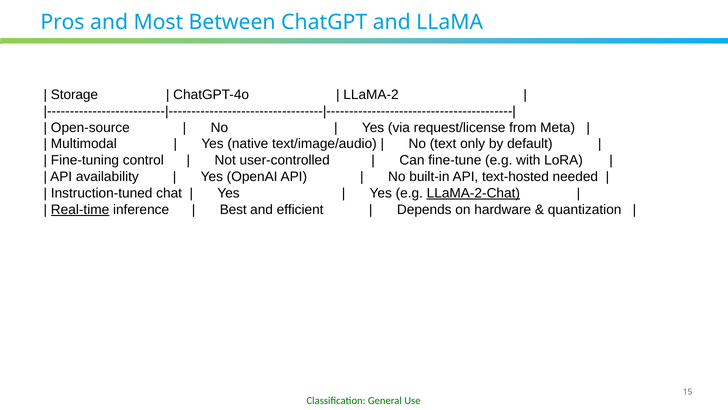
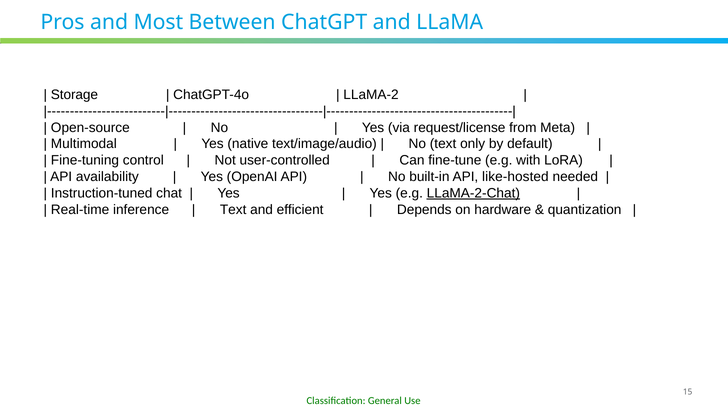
text-hosted: text-hosted -> like-hosted
Real-time underline: present -> none
Best at (233, 209): Best -> Text
